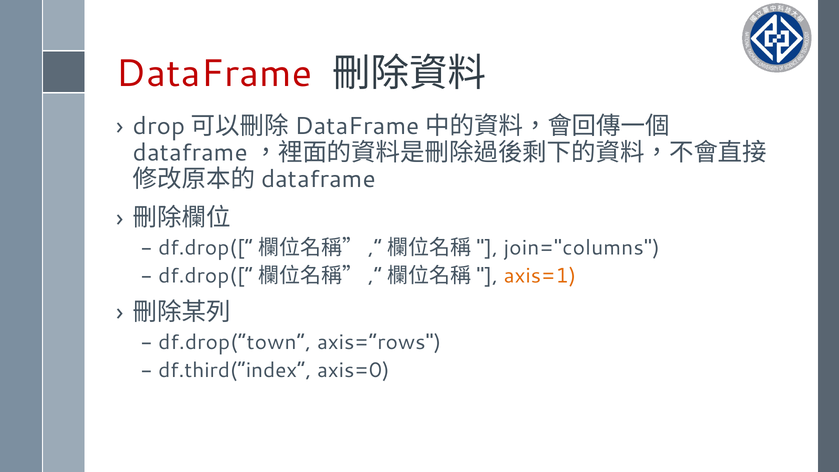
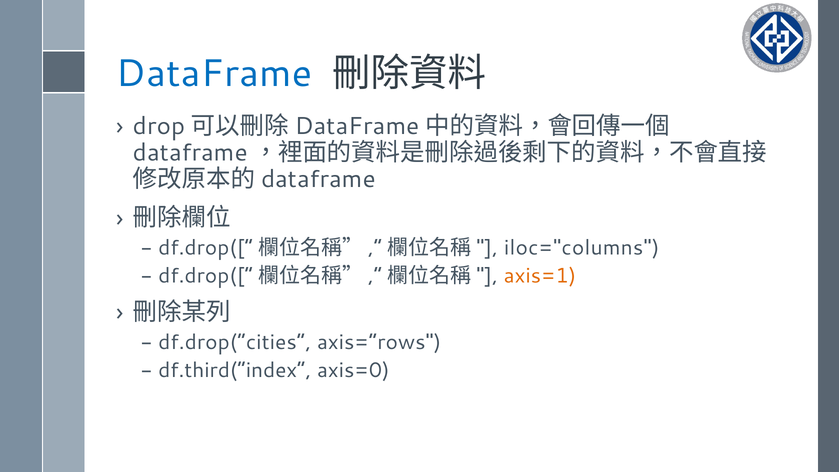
DataFrame colour: red -> blue
join="columns: join="columns -> iloc="columns
df.drop(“town: df.drop(“town -> df.drop(“cities
